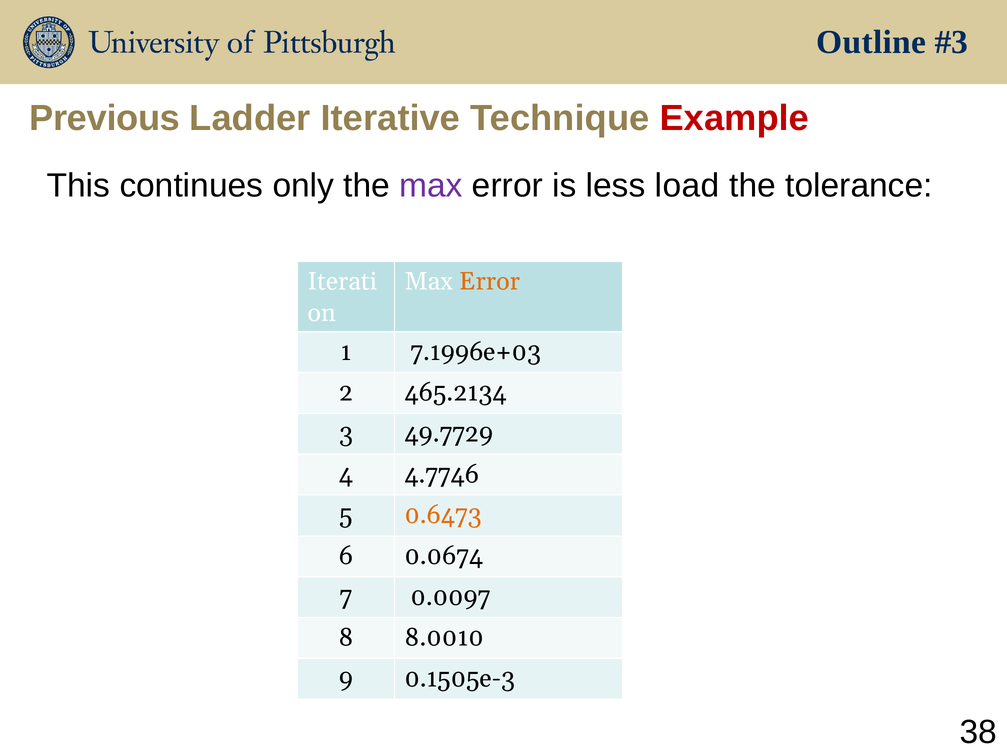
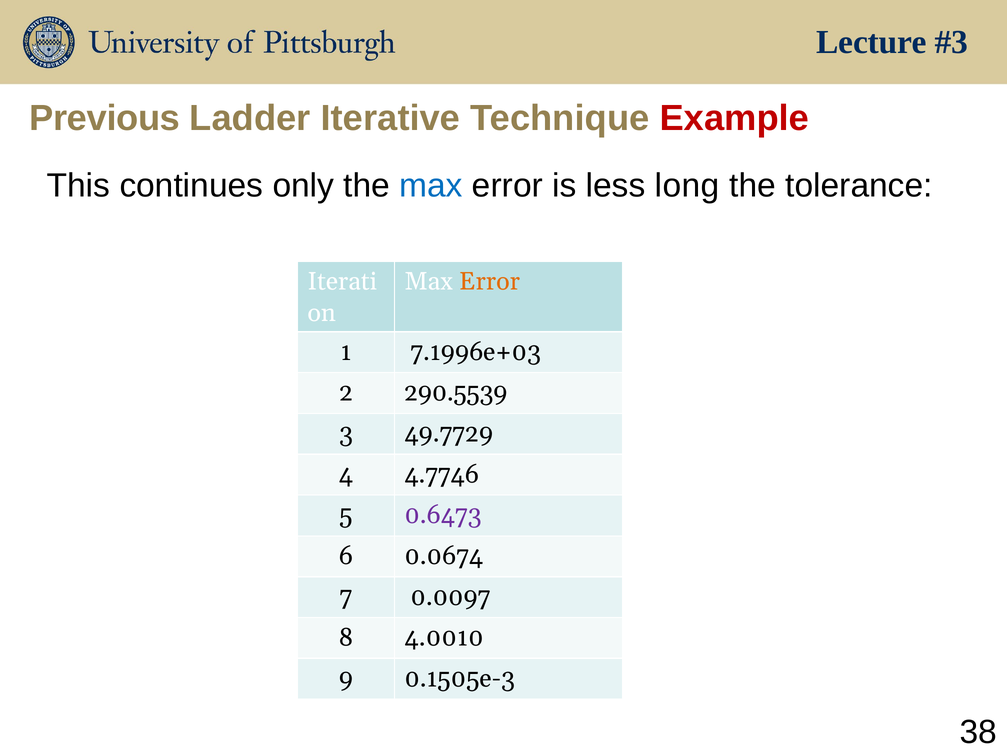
Outline: Outline -> Lecture
max at (431, 186) colour: purple -> blue
load: load -> long
465.2134: 465.2134 -> 290.5539
0.6473 colour: orange -> purple
8.0010: 8.0010 -> 4.0010
